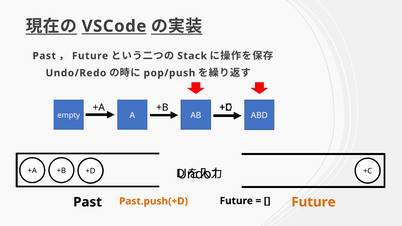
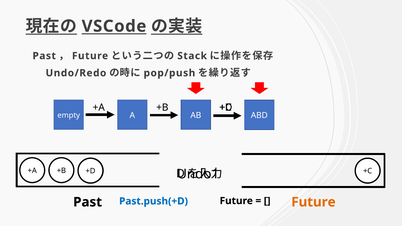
Past.push(+D colour: orange -> blue
